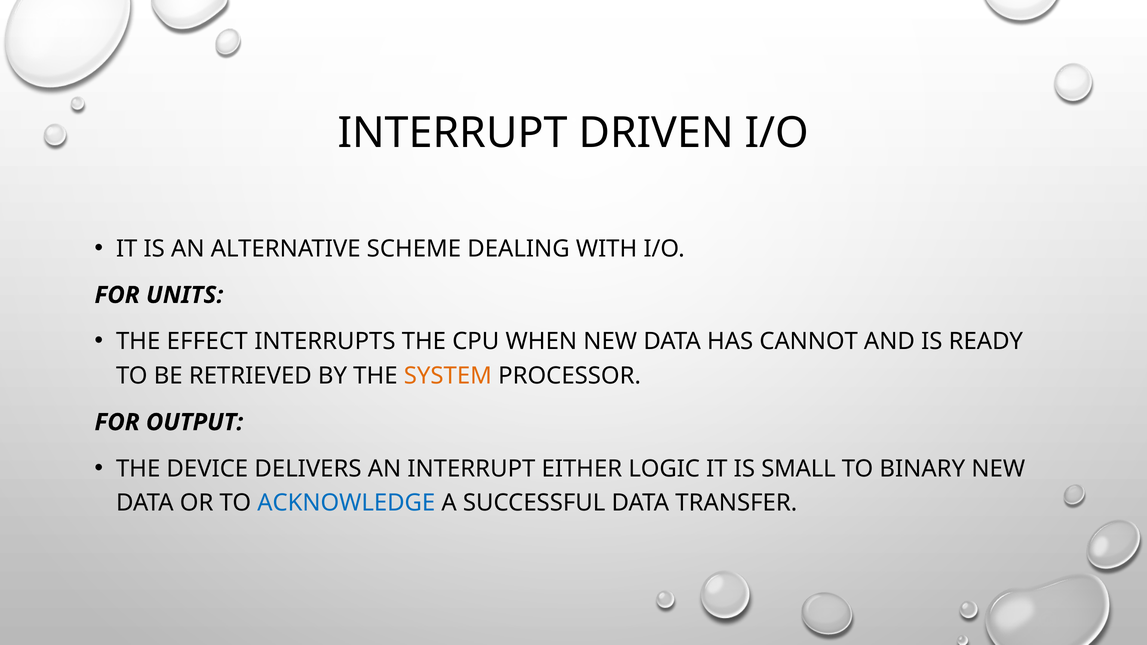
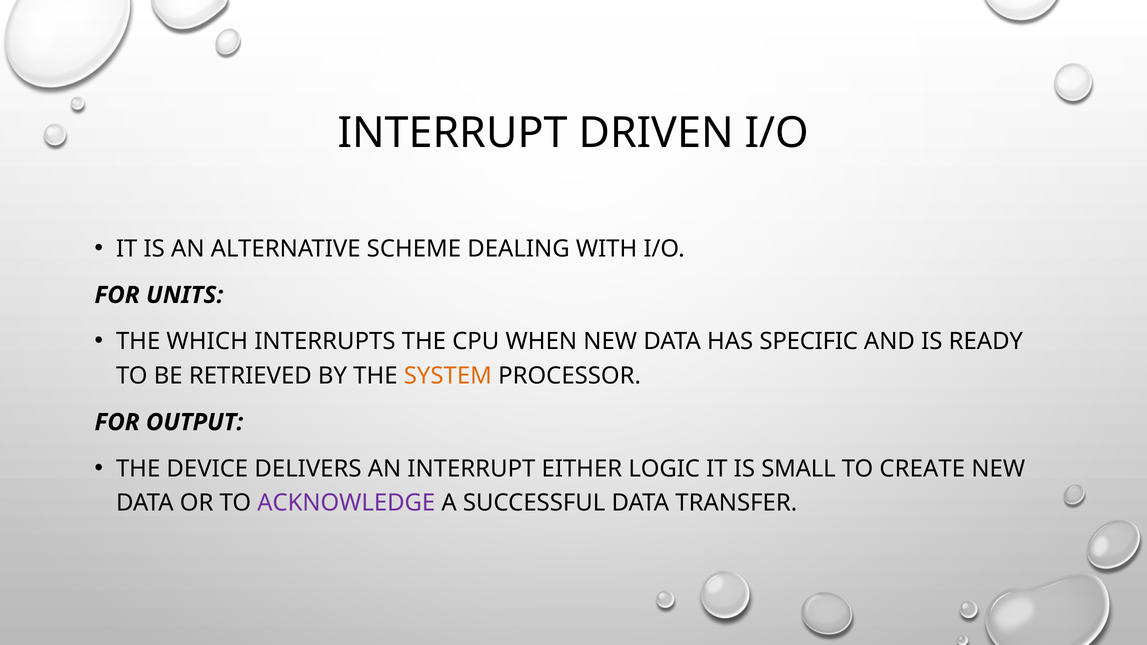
EFFECT: EFFECT -> WHICH
CANNOT: CANNOT -> SPECIFIC
BINARY: BINARY -> CREATE
ACKNOWLEDGE colour: blue -> purple
